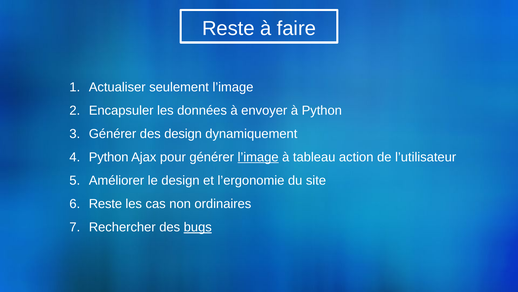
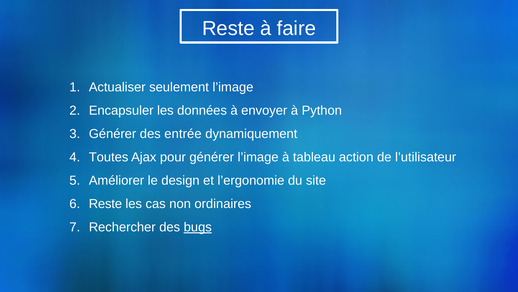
des design: design -> entrée
Python at (109, 157): Python -> Toutes
l’image at (258, 157) underline: present -> none
